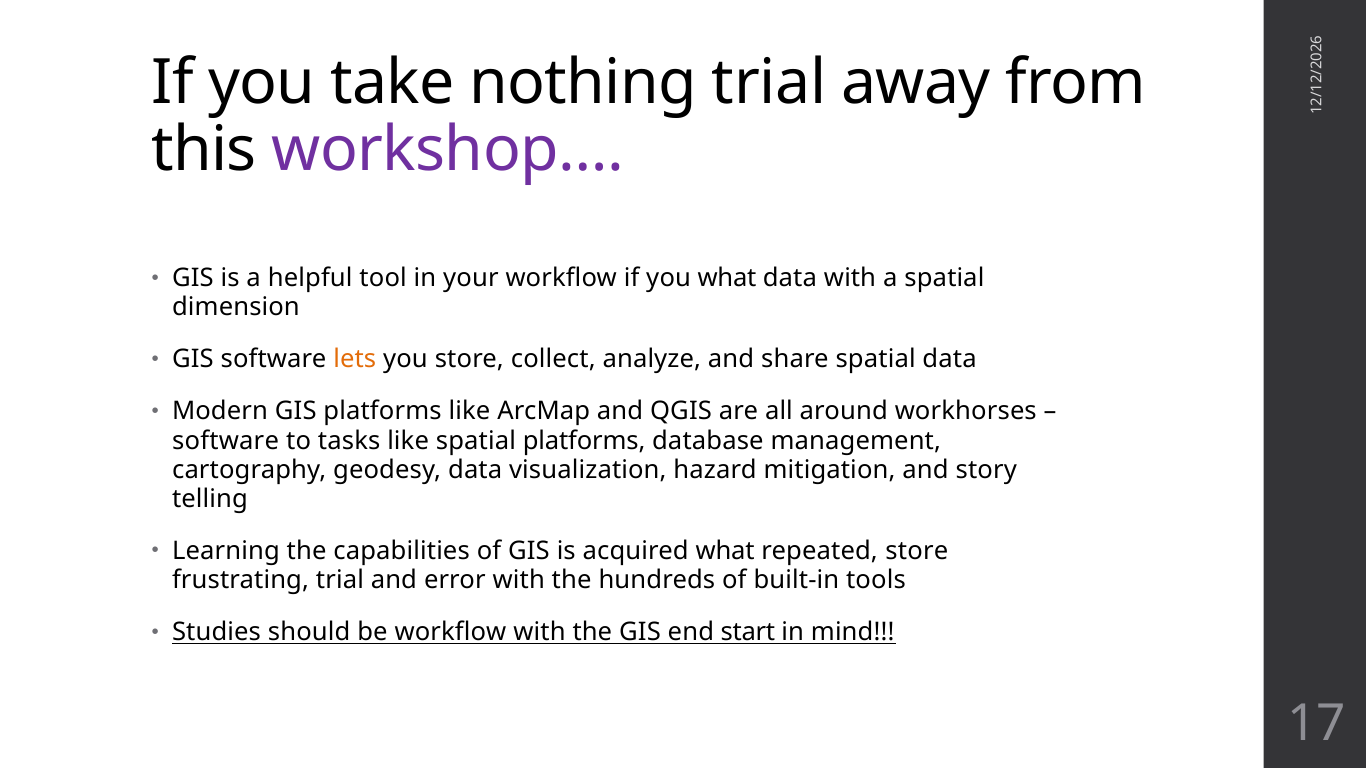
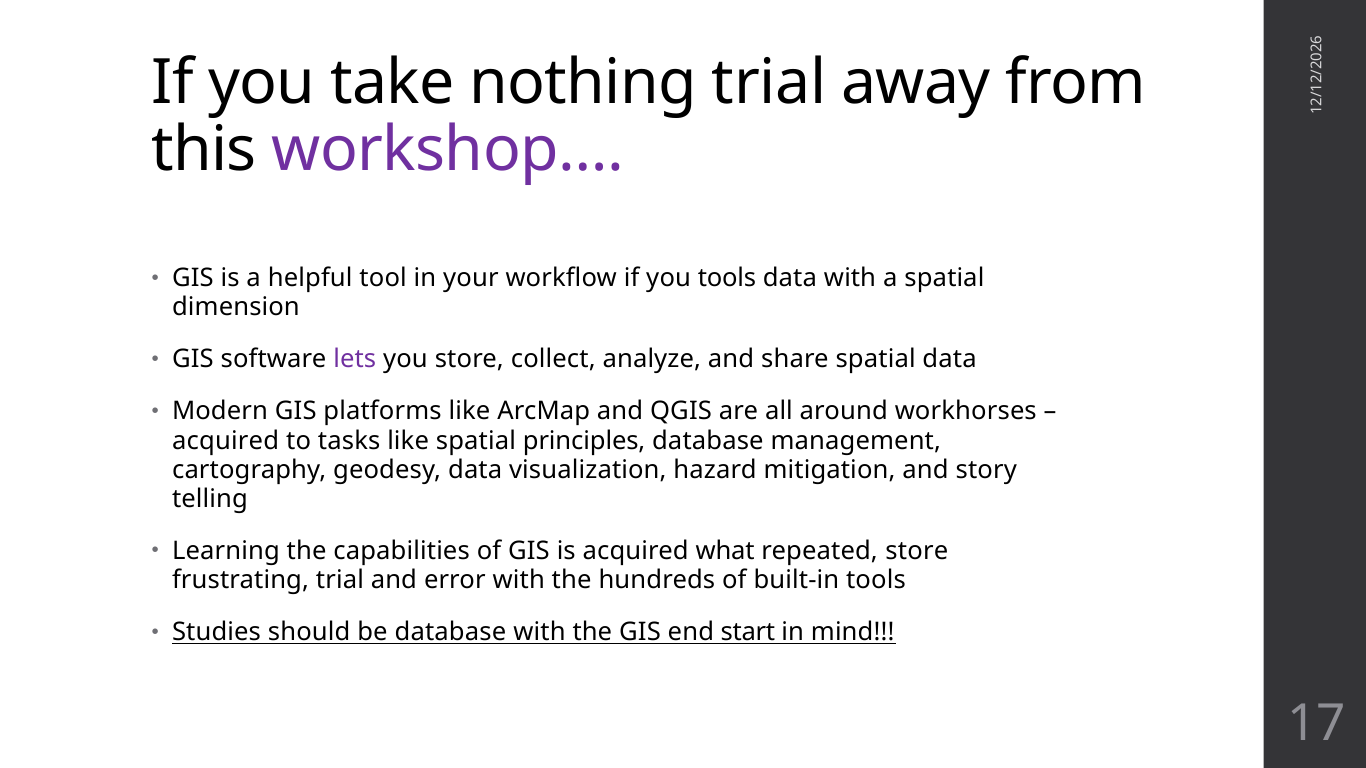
you what: what -> tools
lets colour: orange -> purple
software at (226, 441): software -> acquired
spatial platforms: platforms -> principles
be workflow: workflow -> database
